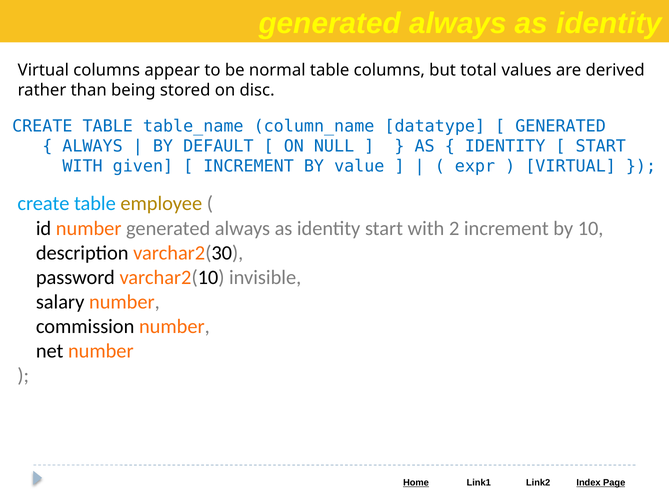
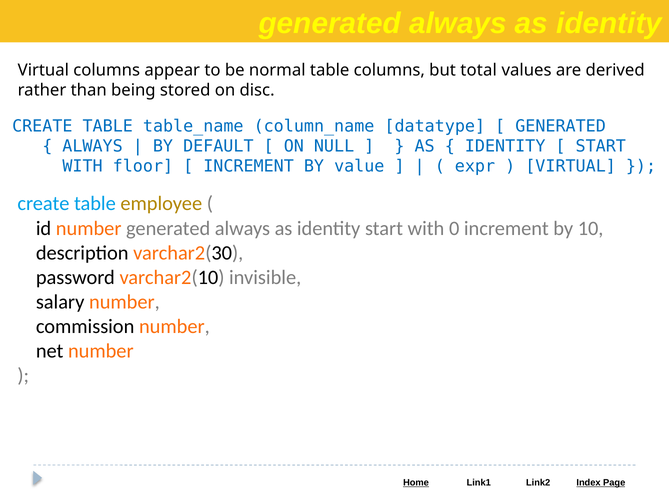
given: given -> floor
2: 2 -> 0
